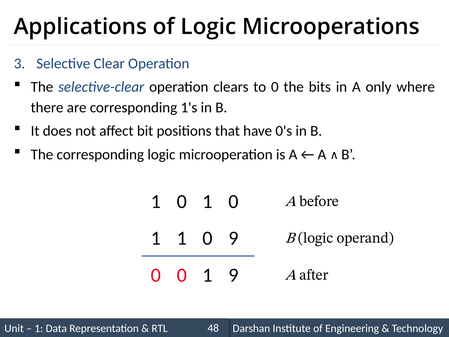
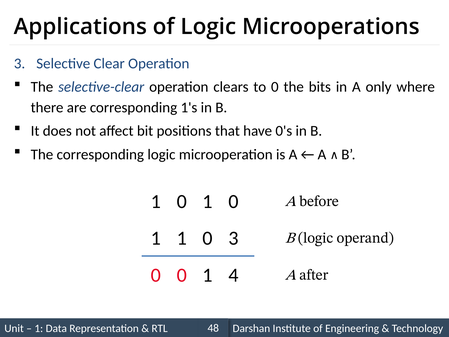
0 9: 9 -> 3
1 9: 9 -> 4
